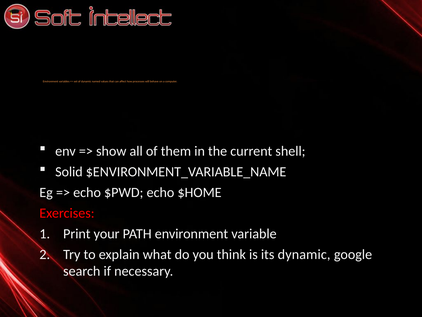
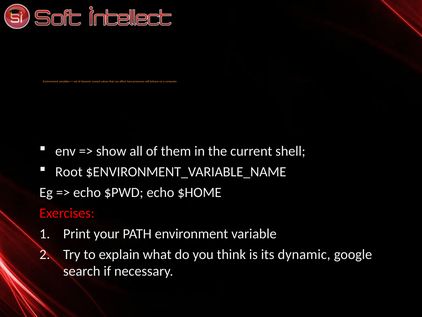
Solid: Solid -> Root
